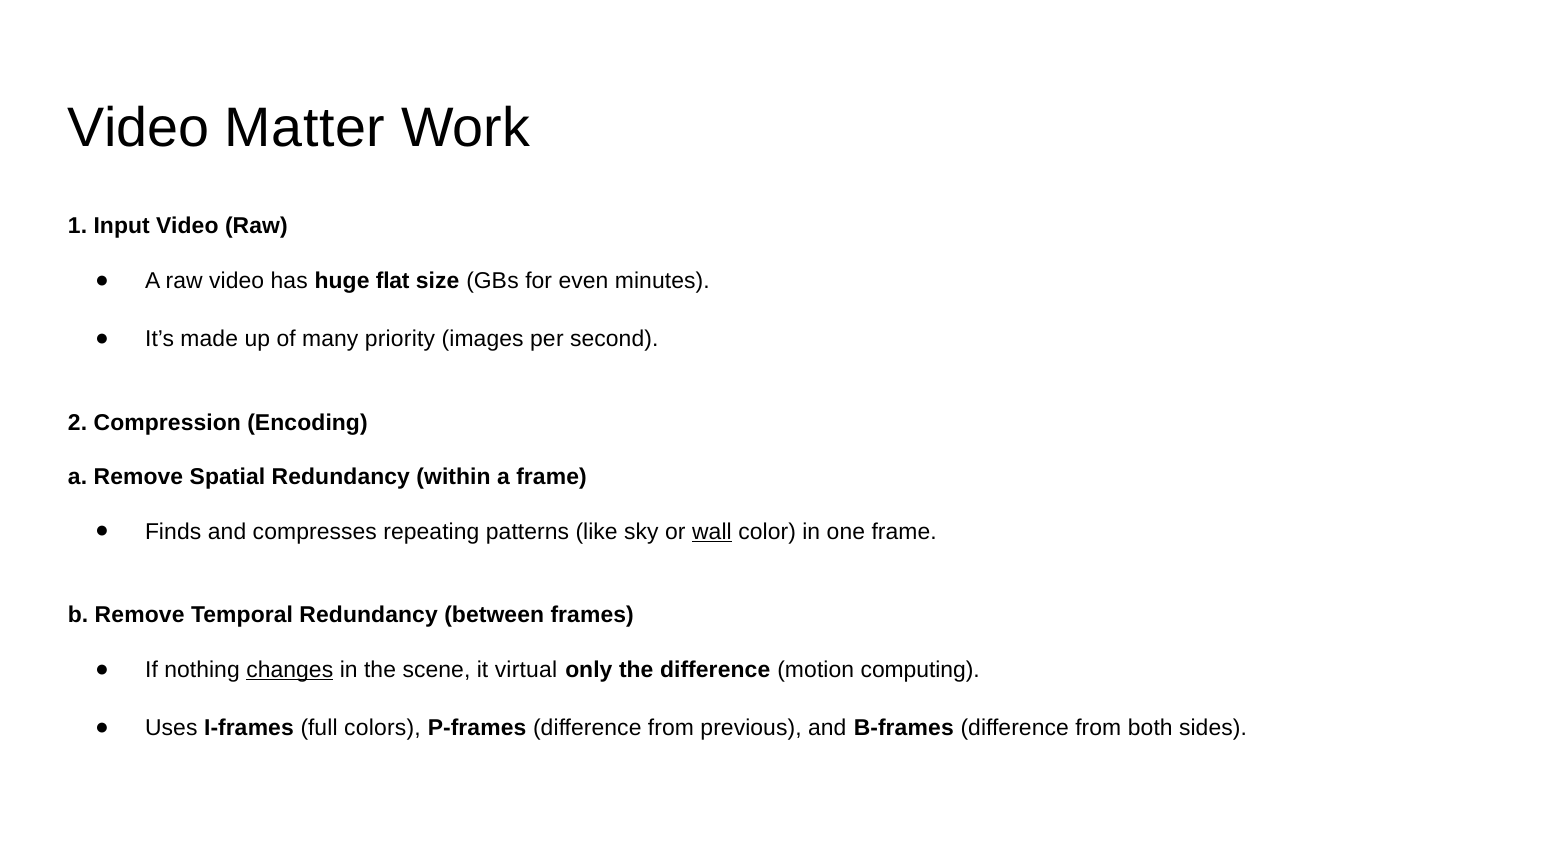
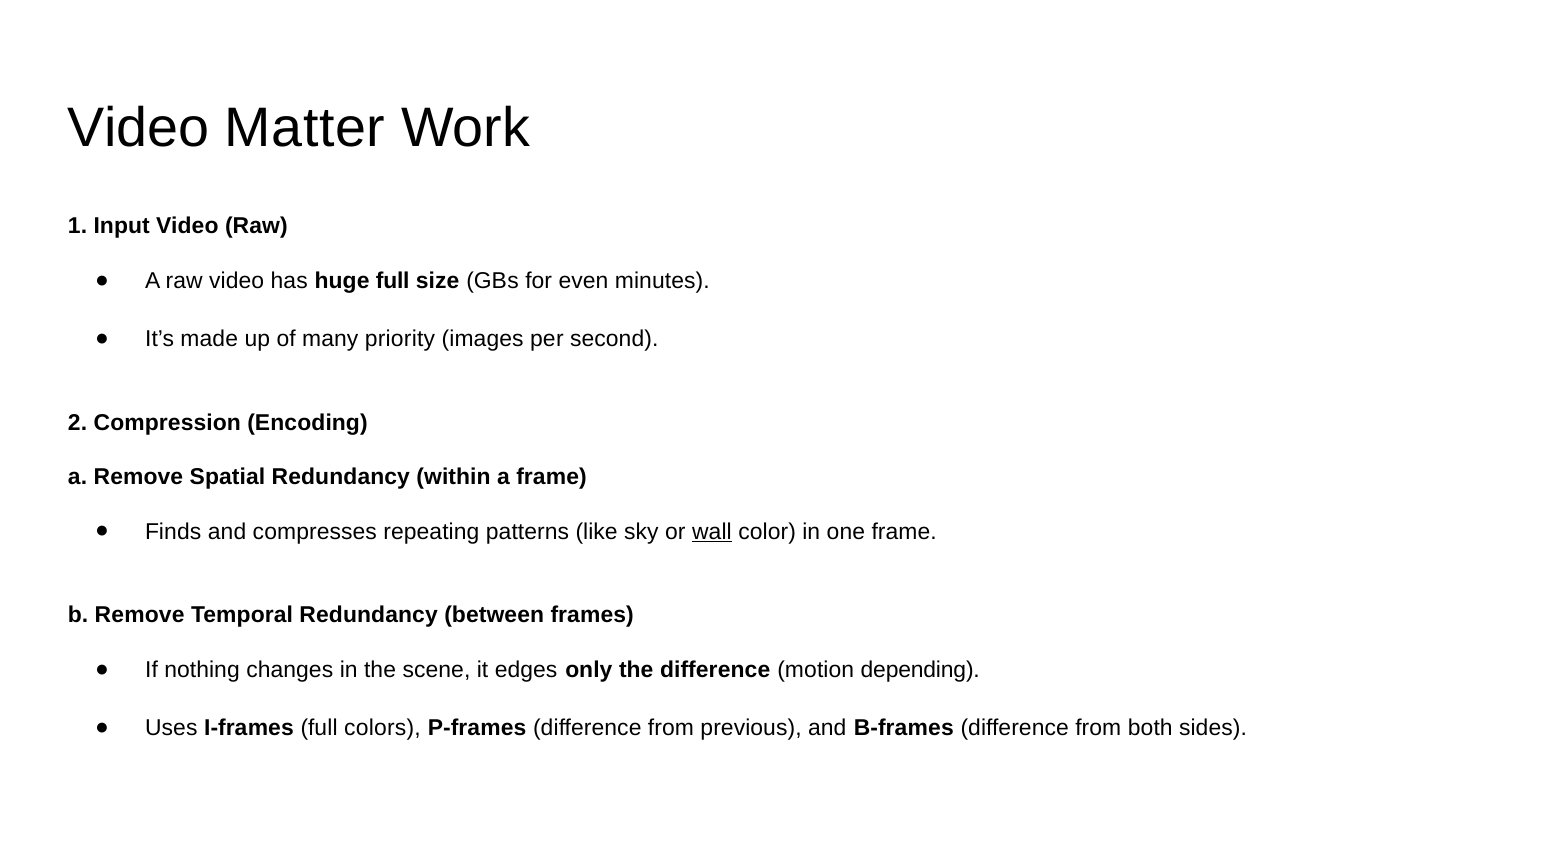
huge flat: flat -> full
changes underline: present -> none
virtual: virtual -> edges
computing: computing -> depending
